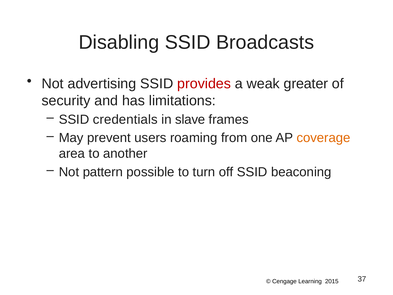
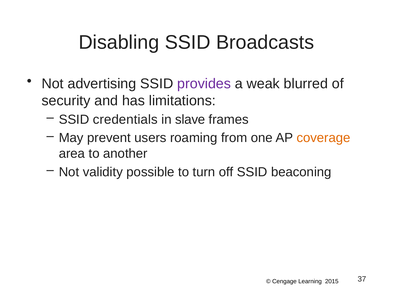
provides colour: red -> purple
greater: greater -> blurred
pattern: pattern -> validity
